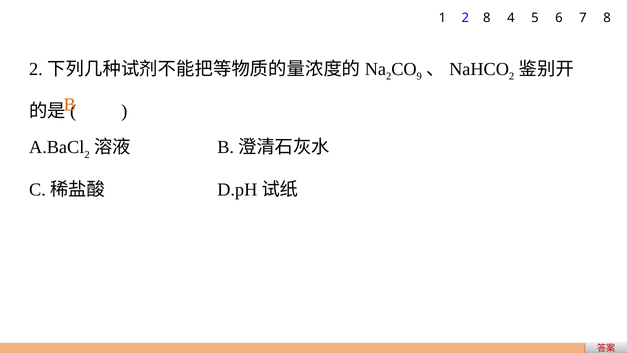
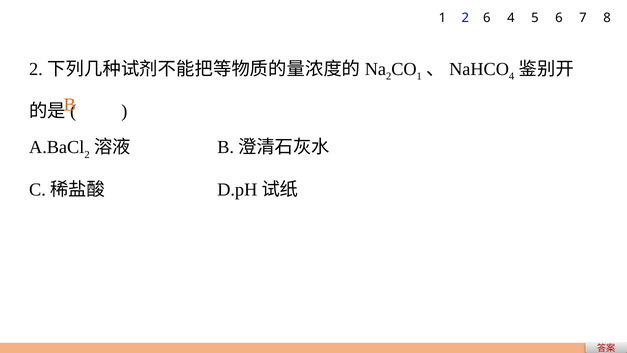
2 8: 8 -> 6
9 at (419, 76): 9 -> 1
2 at (512, 76): 2 -> 4
